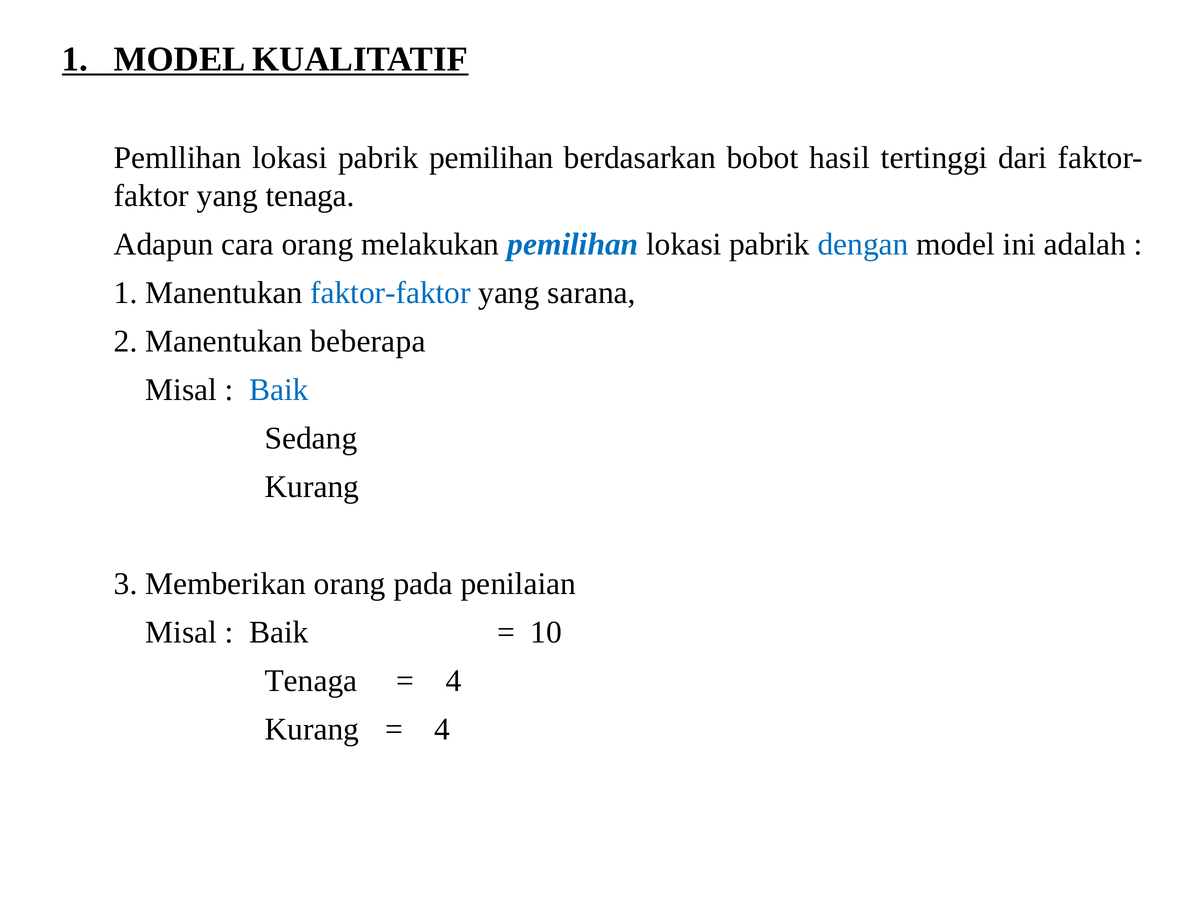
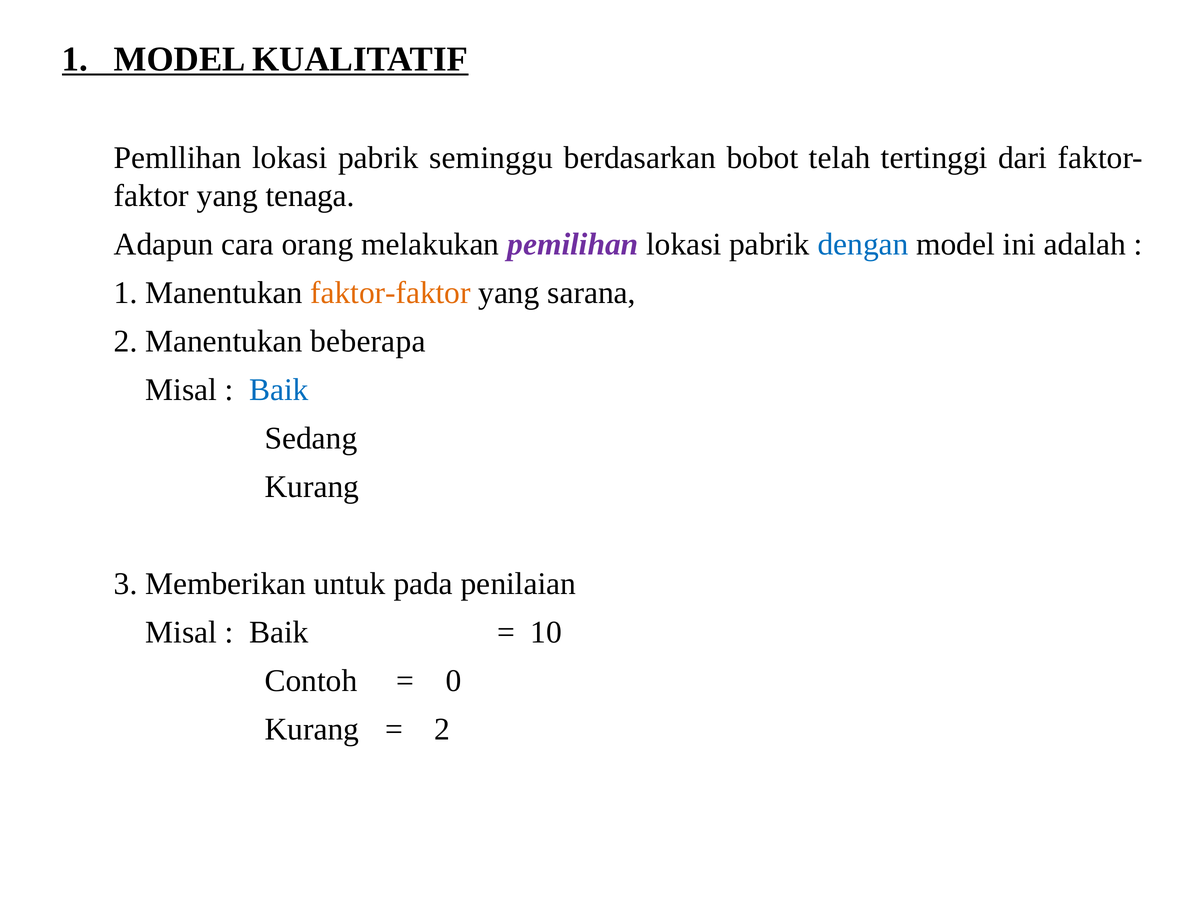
pabrik pemilihan: pemilihan -> seminggu
hasil: hasil -> telah
pemilihan at (573, 244) colour: blue -> purple
faktor-faktor colour: blue -> orange
Memberikan orang: orang -> untuk
Tenaga at (311, 681): Tenaga -> Contoh
4 at (454, 681): 4 -> 0
4 at (442, 729): 4 -> 2
